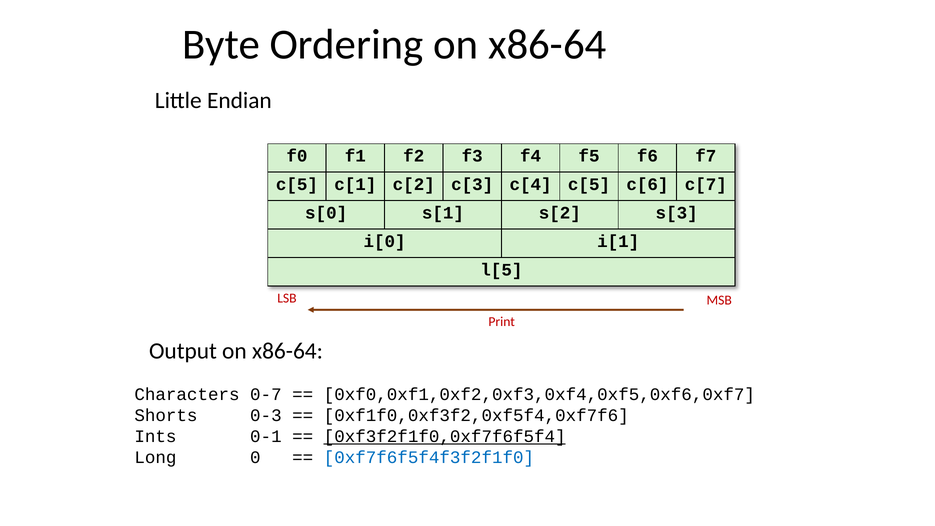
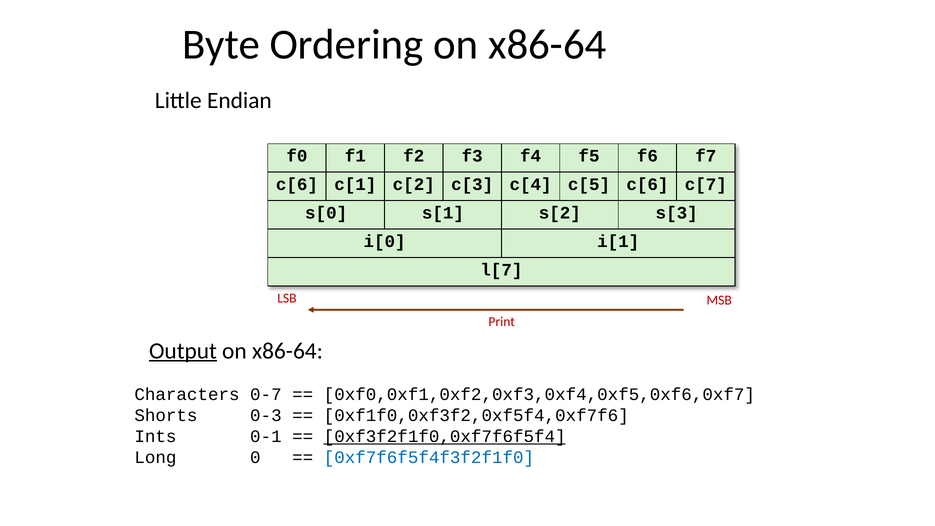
c[5 at (297, 184): c[5 -> c[6
l[5: l[5 -> l[7
Output underline: none -> present
